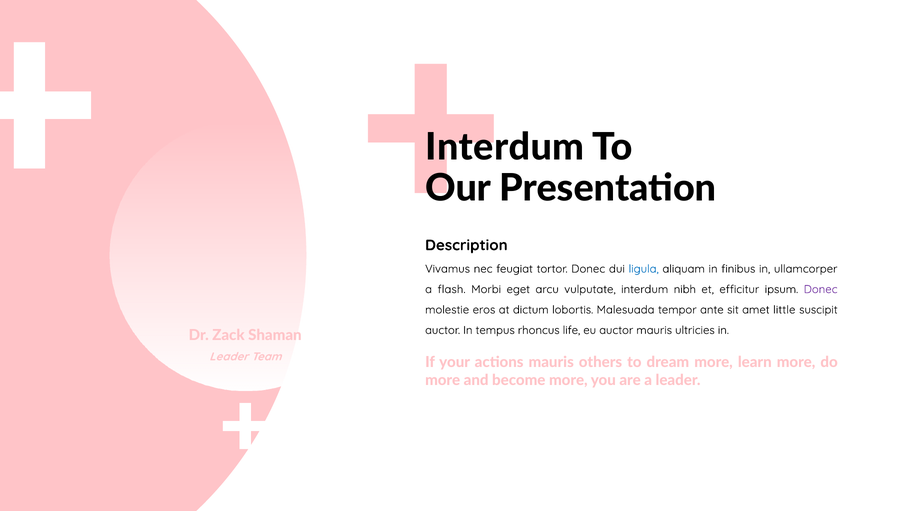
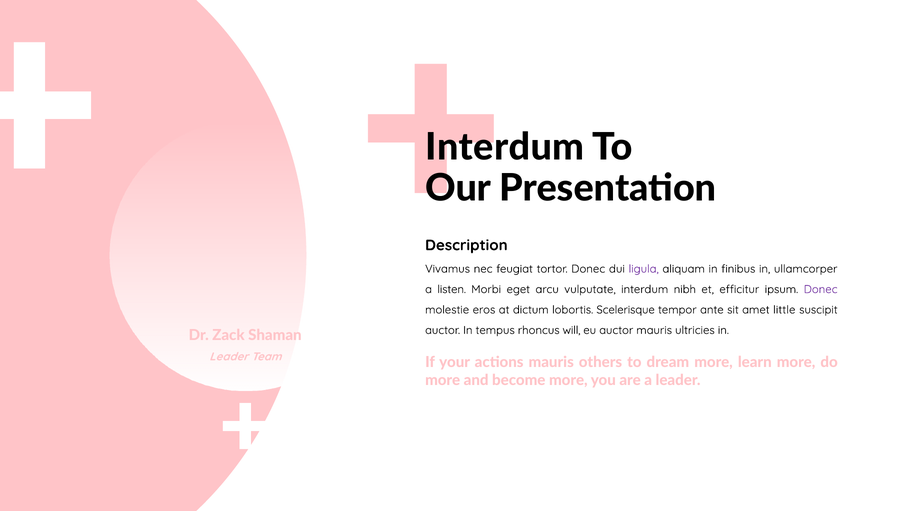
ligula colour: blue -> purple
flash: flash -> listen
Malesuada: Malesuada -> Scelerisque
life: life -> will
